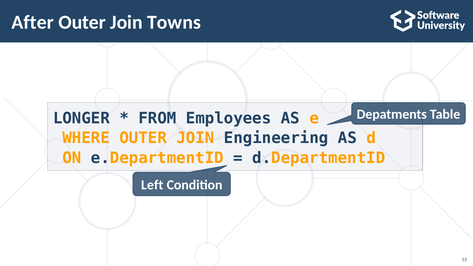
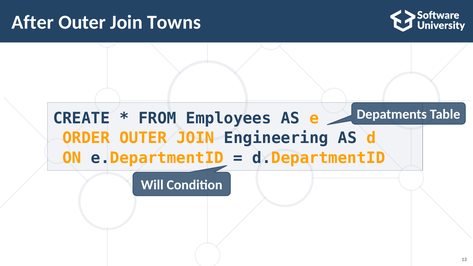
LONGER: LONGER -> CREATE
WHERE: WHERE -> ORDER
Left: Left -> Will
